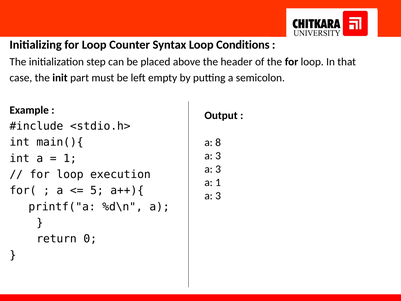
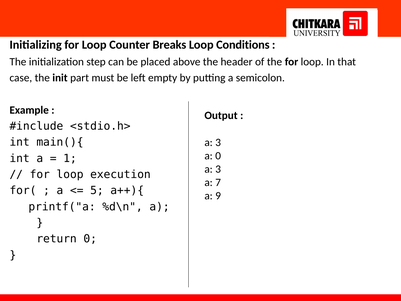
Syntax: Syntax -> Breaks
8 at (218, 142): 8 -> 3
3 at (218, 156): 3 -> 0
a 1: 1 -> 7
3 at (218, 196): 3 -> 9
